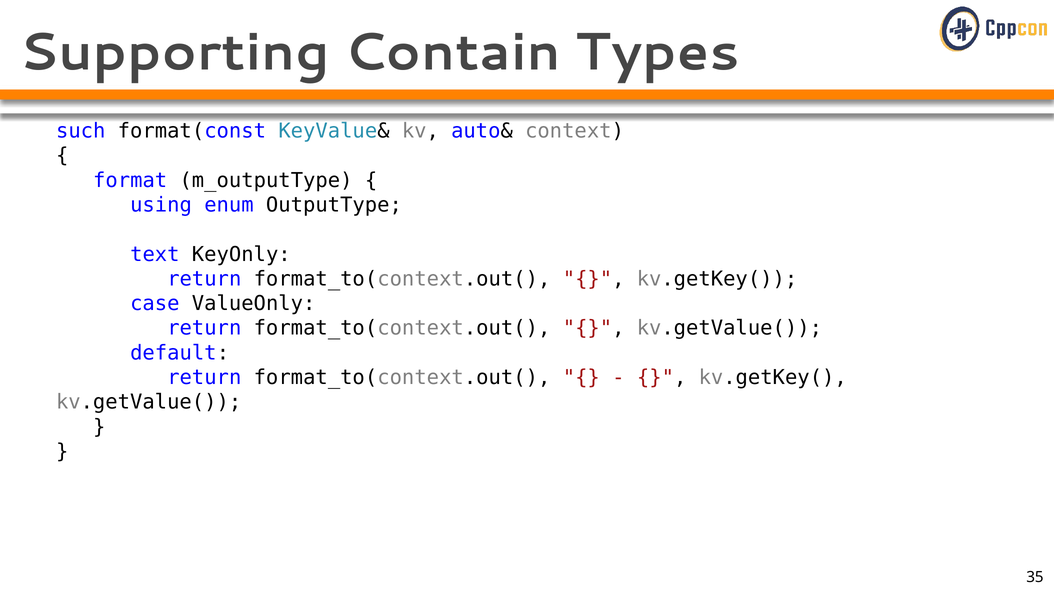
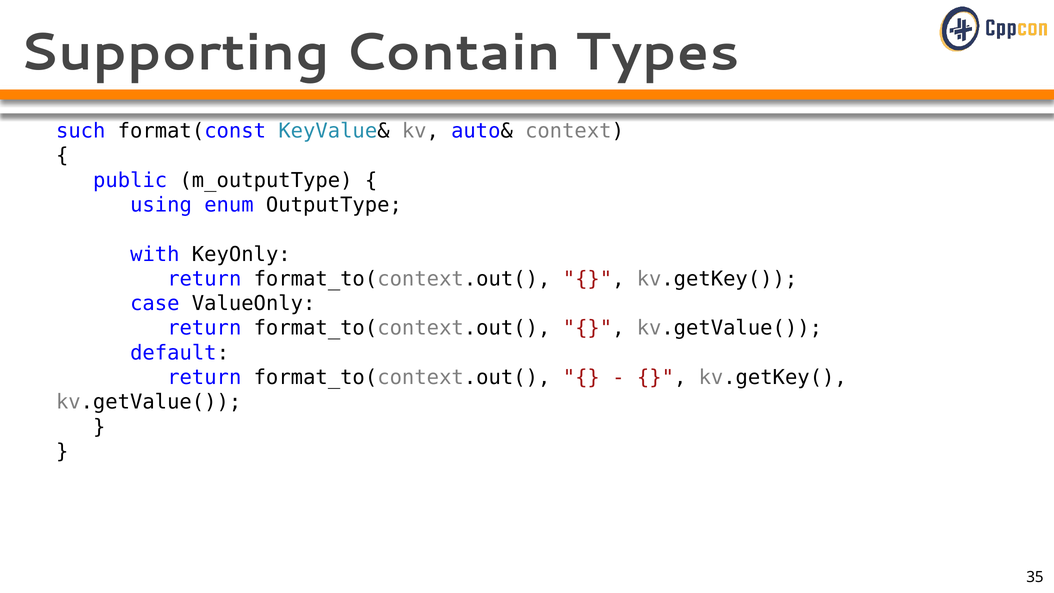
format: format -> public
text: text -> with
